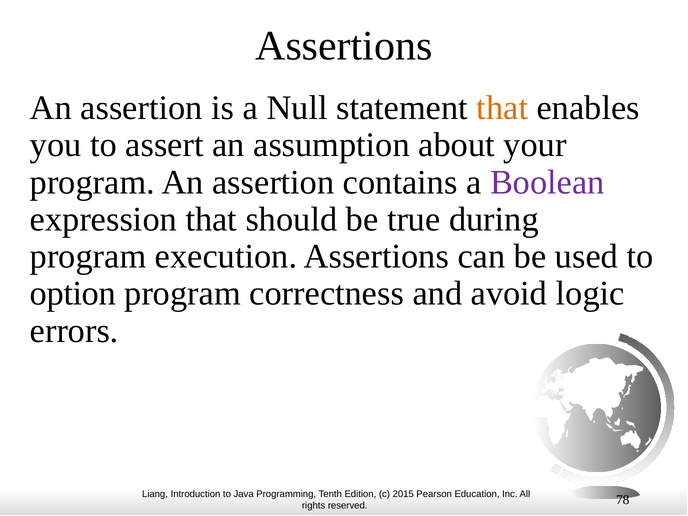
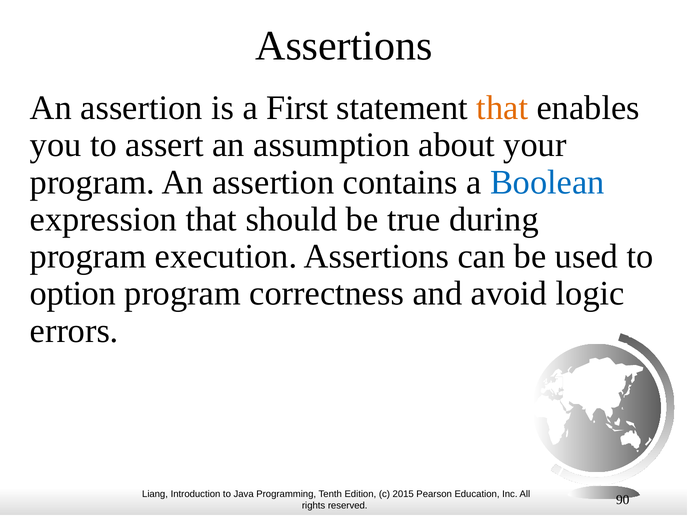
Null: Null -> First
Boolean colour: purple -> blue
78: 78 -> 90
